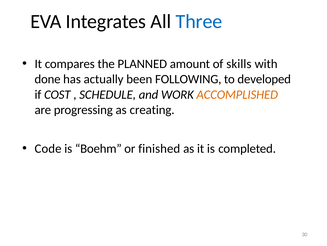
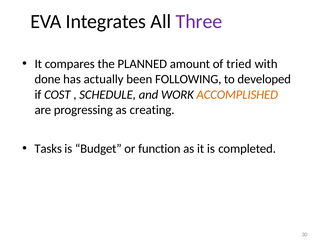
Three colour: blue -> purple
skills: skills -> tried
Code: Code -> Tasks
Boehm: Boehm -> Budget
finished: finished -> function
